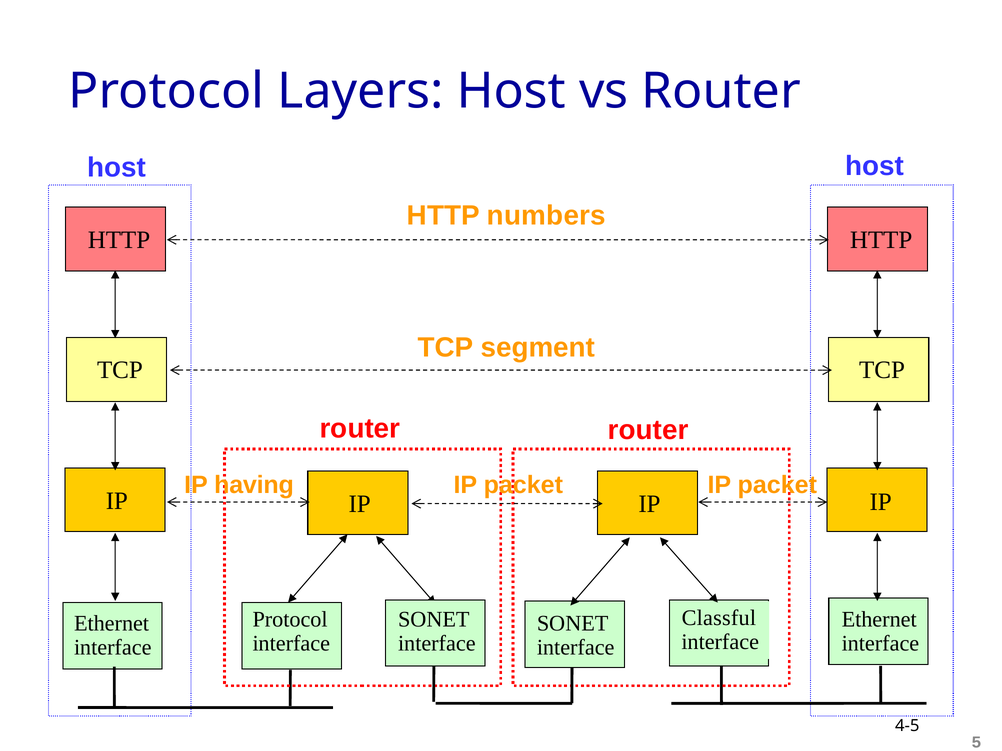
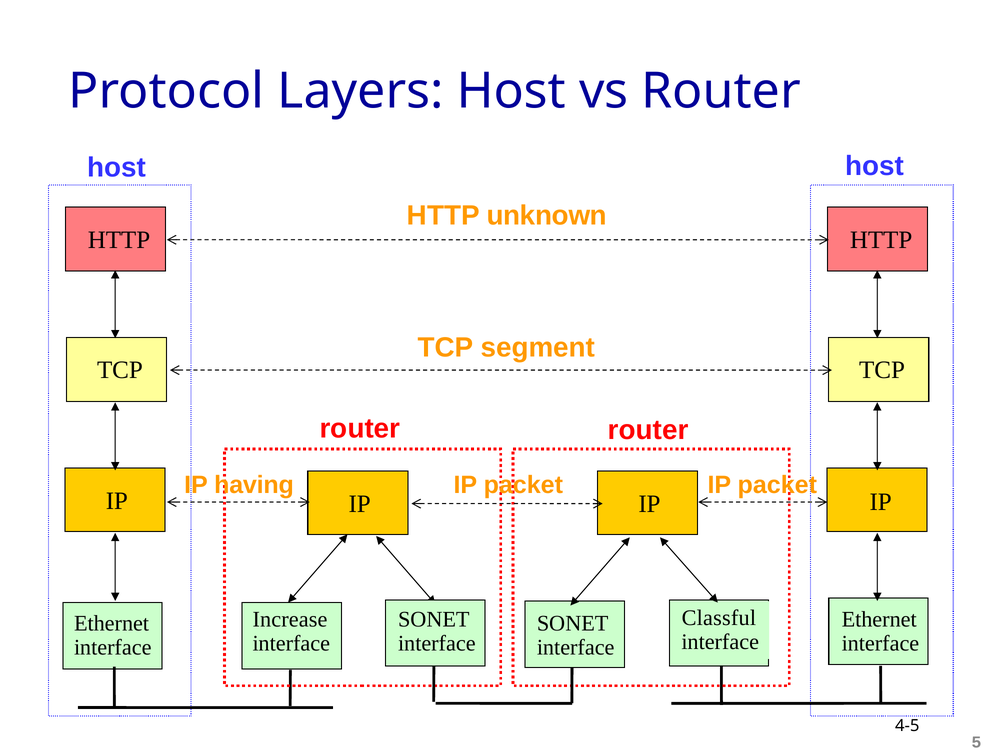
numbers: numbers -> unknown
Protocol at (290, 620): Protocol -> Increase
